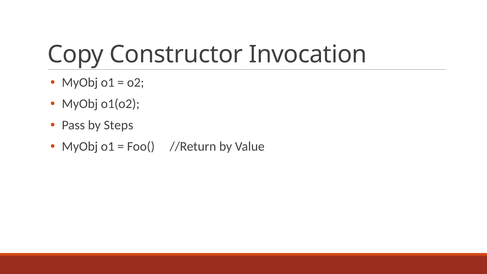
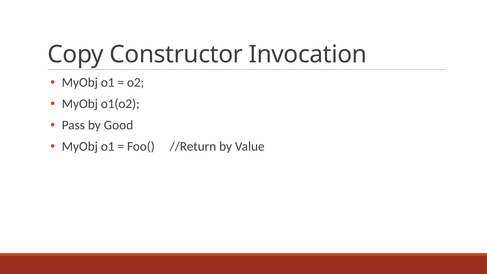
Steps: Steps -> Good
